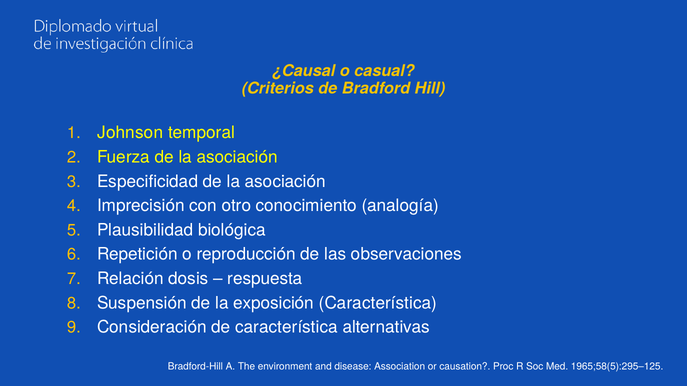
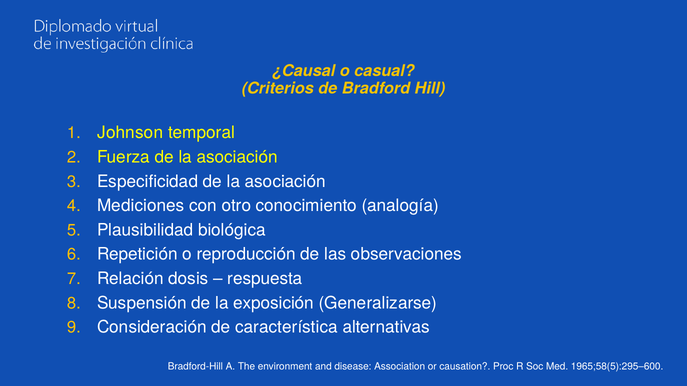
Imprecisión: Imprecisión -> Mediciones
exposición Característica: Característica -> Generalizarse
1965;58(5):295–125: 1965;58(5):295–125 -> 1965;58(5):295–600
